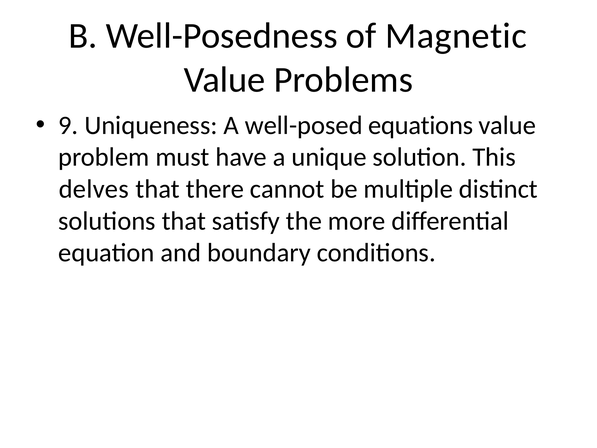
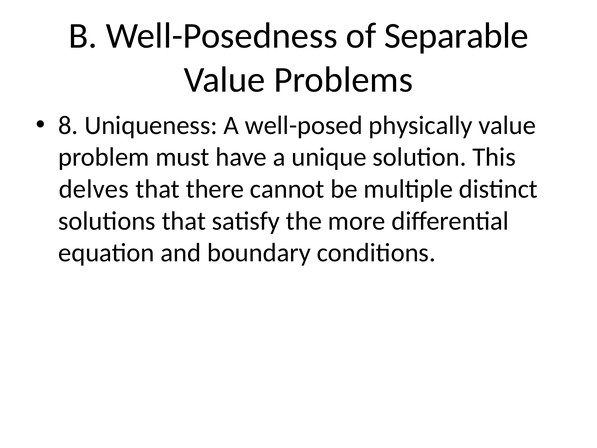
Magnetic: Magnetic -> Separable
9: 9 -> 8
equations: equations -> physically
